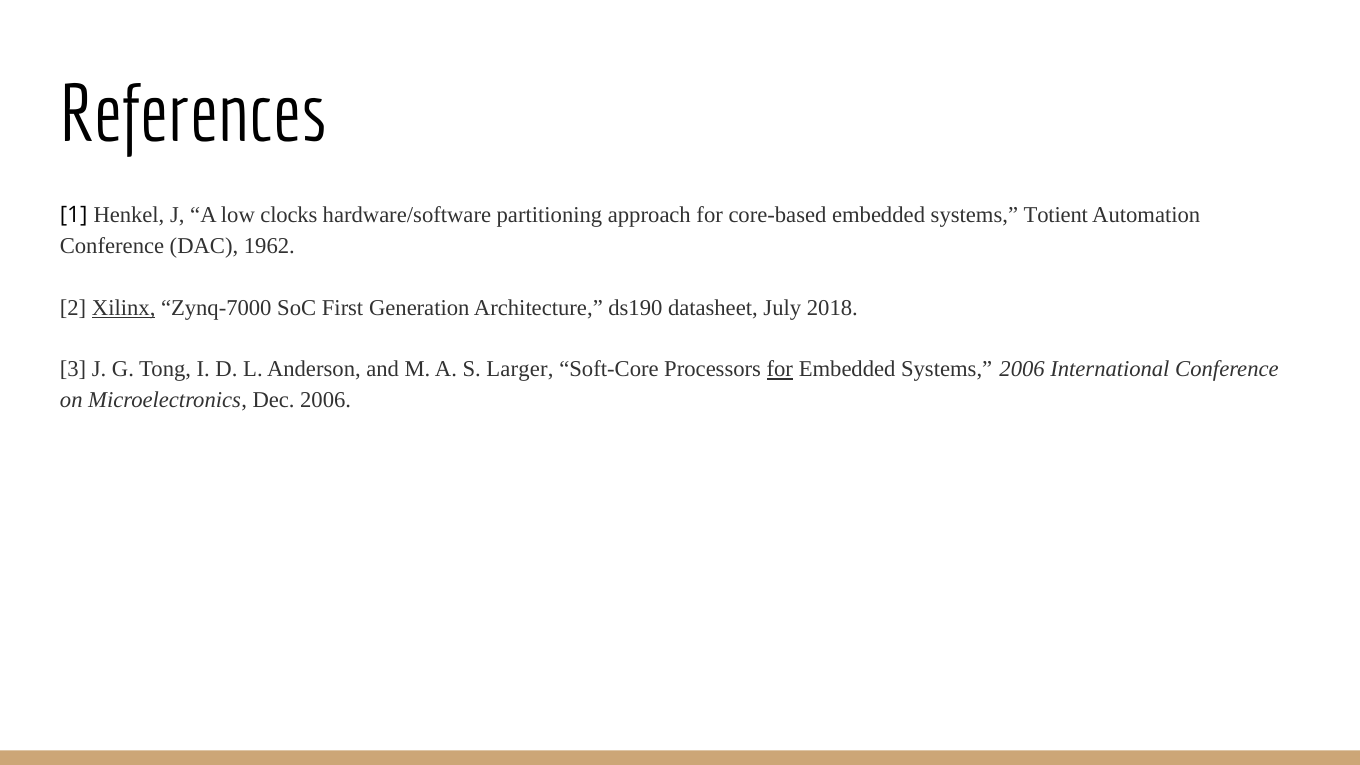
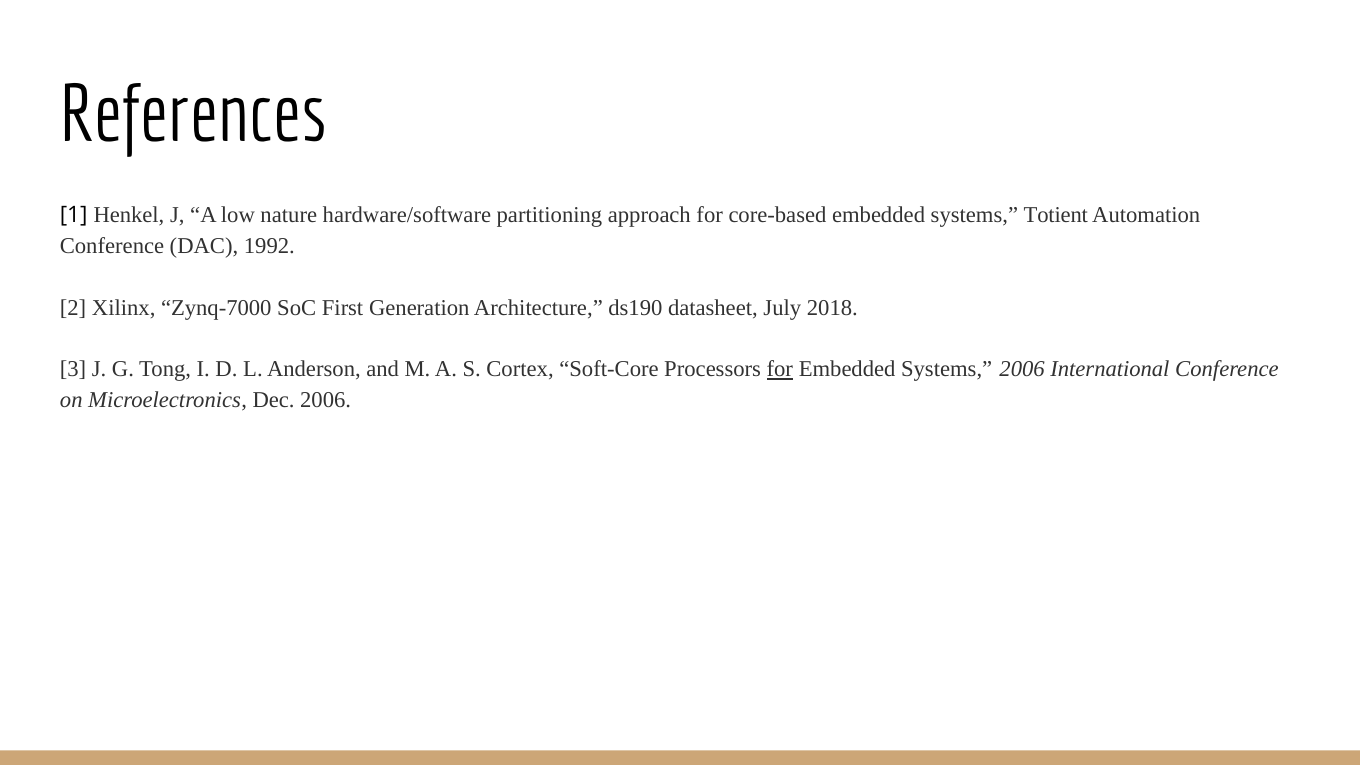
clocks: clocks -> nature
1962: 1962 -> 1992
Xilinx underline: present -> none
Larger: Larger -> Cortex
